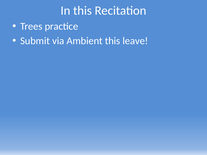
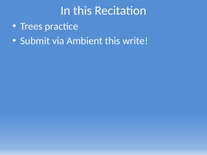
leave: leave -> write
